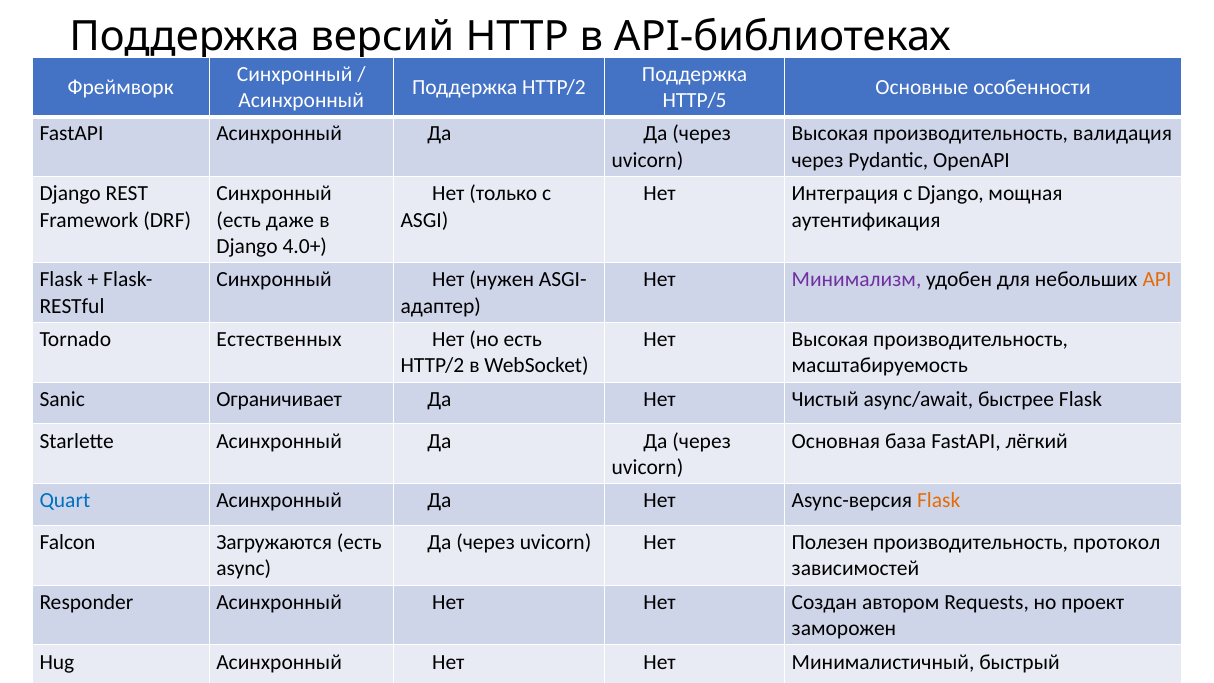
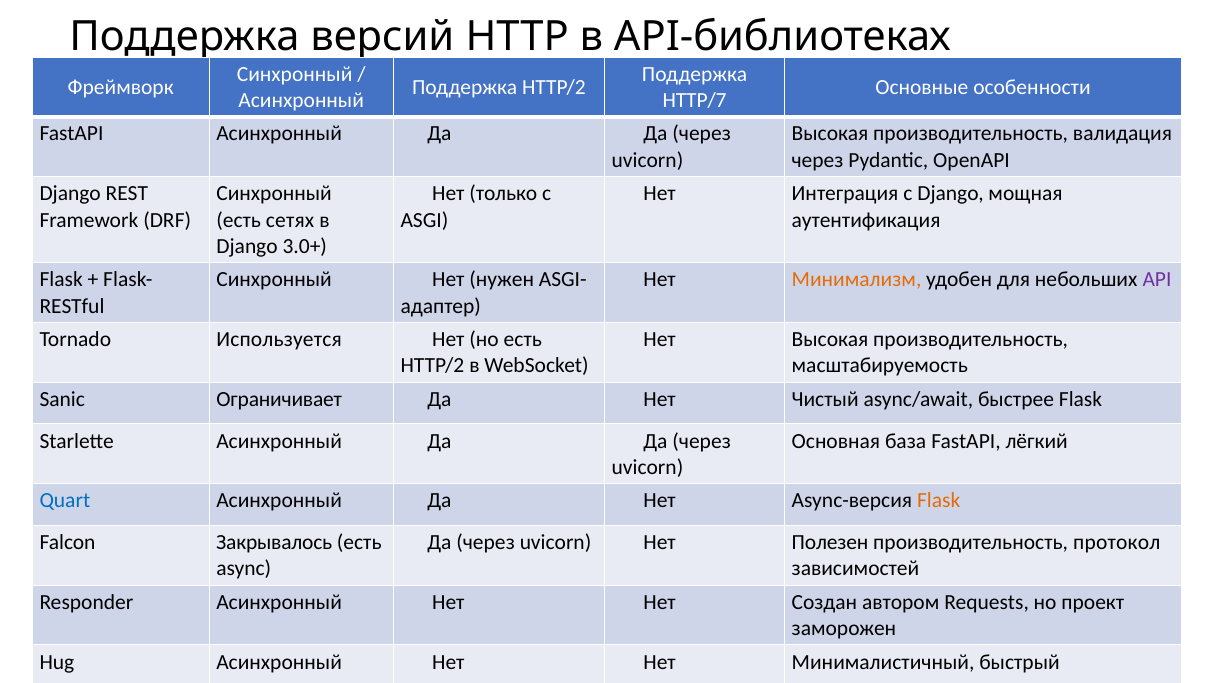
HTTP/5: HTTP/5 -> HTTP/7
даже: даже -> сетях
4.0+: 4.0+ -> 3.0+
Минимализм colour: purple -> orange
API colour: orange -> purple
Естественных: Естественных -> Используется
Загружаются: Загружаются -> Закрывалось
